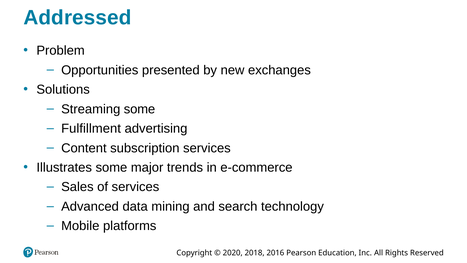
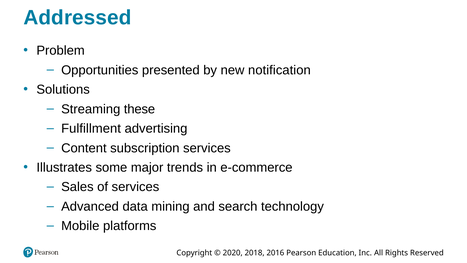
exchanges: exchanges -> notification
Streaming some: some -> these
